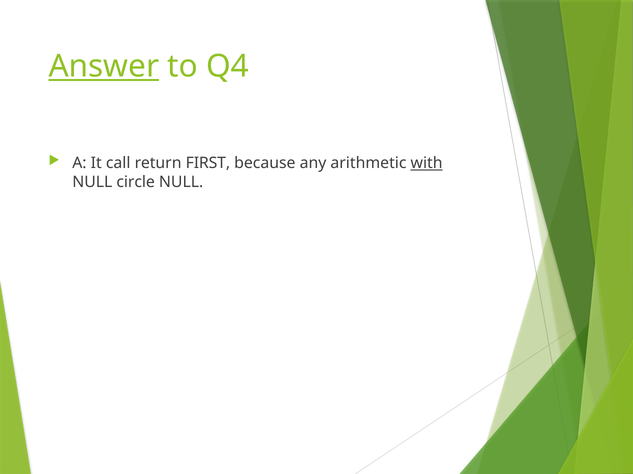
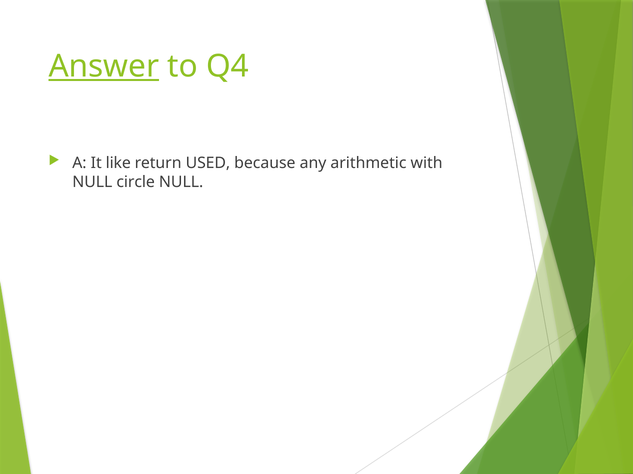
call: call -> like
FIRST: FIRST -> USED
with underline: present -> none
